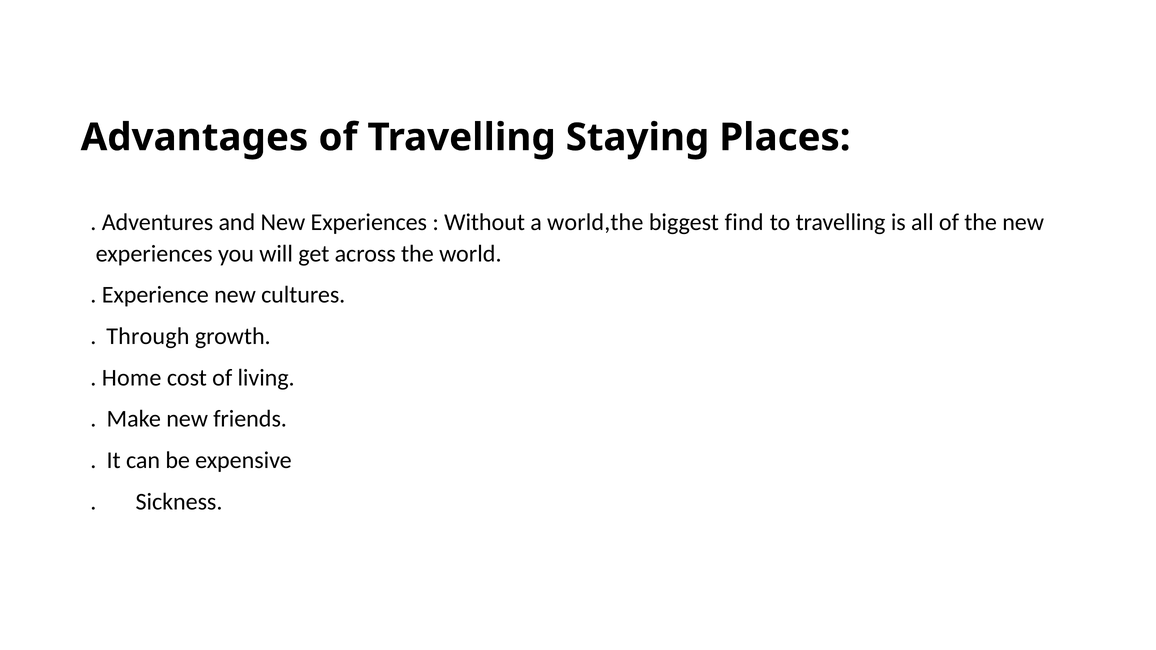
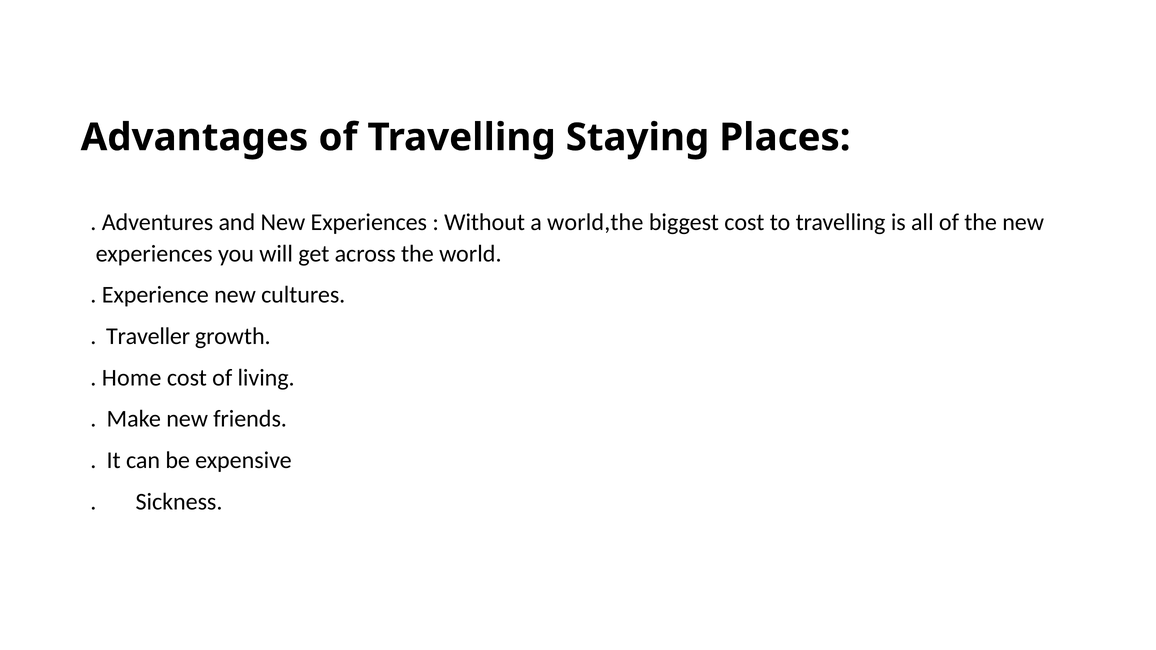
biggest find: find -> cost
Through: Through -> Traveller
